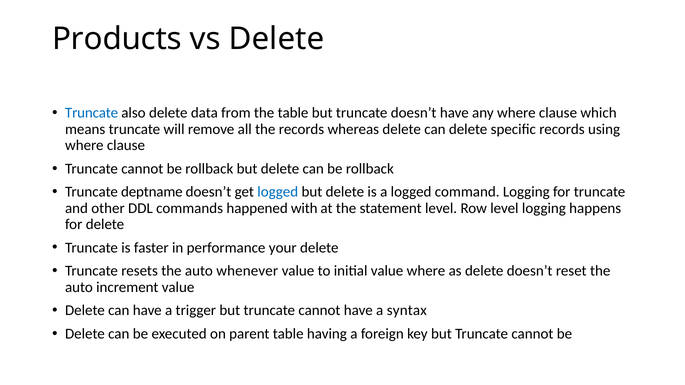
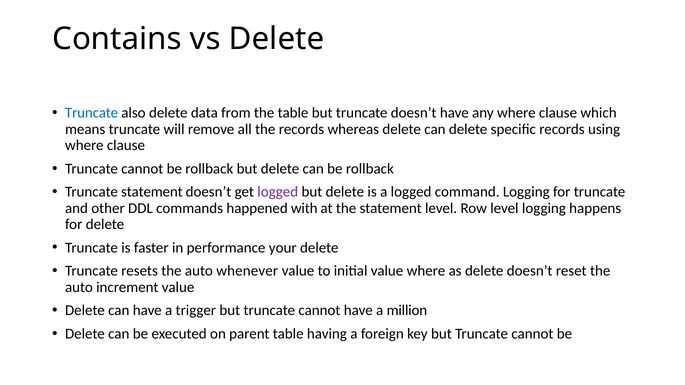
Products: Products -> Contains
Truncate deptname: deptname -> statement
logged at (278, 192) colour: blue -> purple
syntax: syntax -> million
